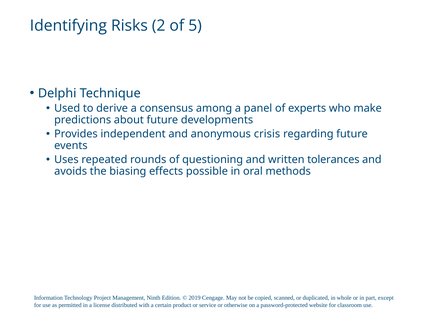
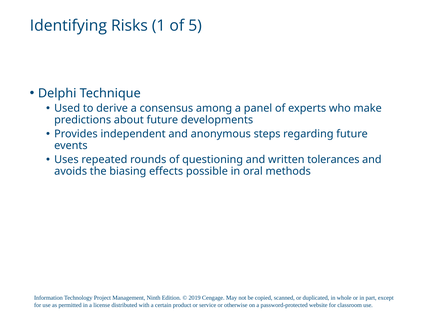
2: 2 -> 1
crisis: crisis -> steps
